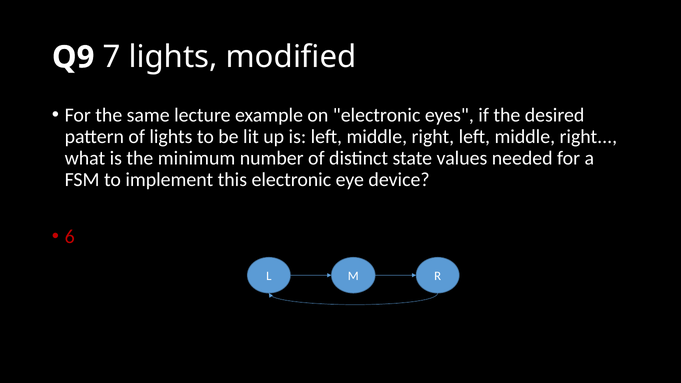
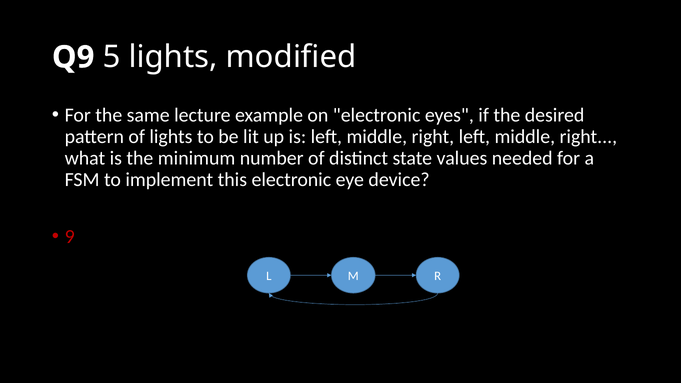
7: 7 -> 5
6: 6 -> 9
